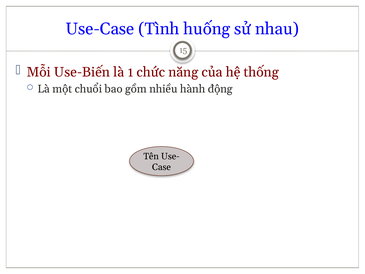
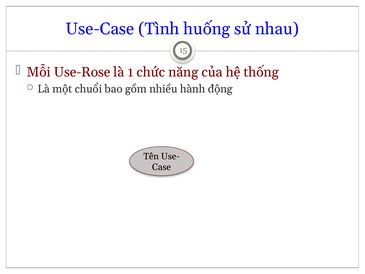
Use-Biến: Use-Biến -> Use-Rose
